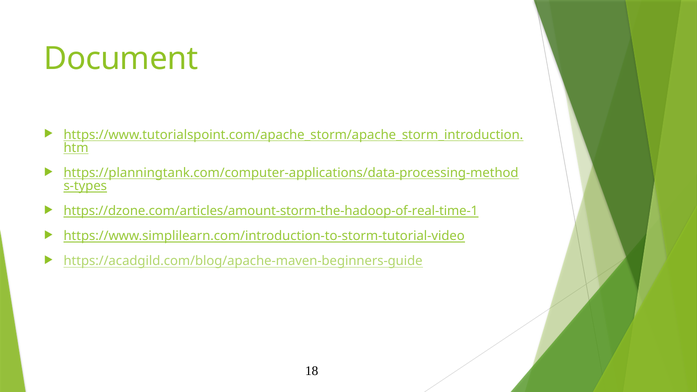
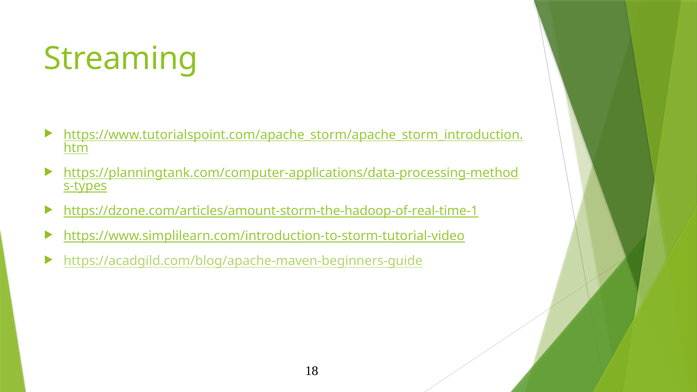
Document: Document -> Streaming
